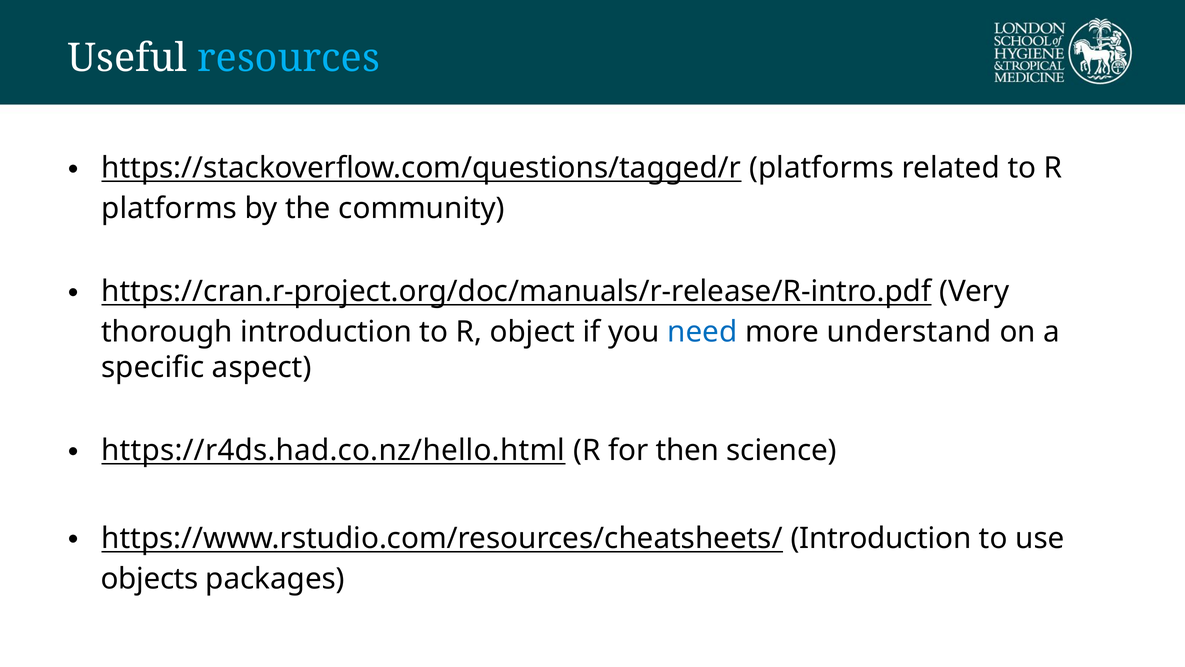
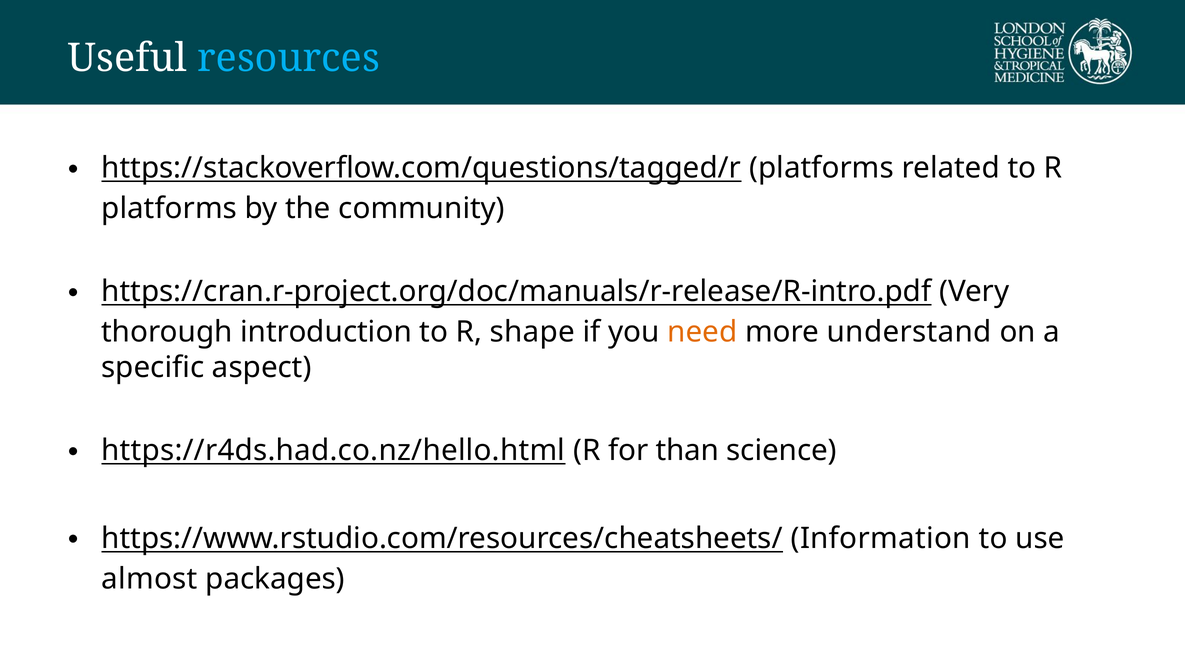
object: object -> shape
need colour: blue -> orange
then: then -> than
https://www.rstudio.com/resources/cheatsheets/ Introduction: Introduction -> Information
objects: objects -> almost
